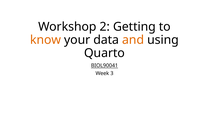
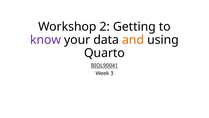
know colour: orange -> purple
